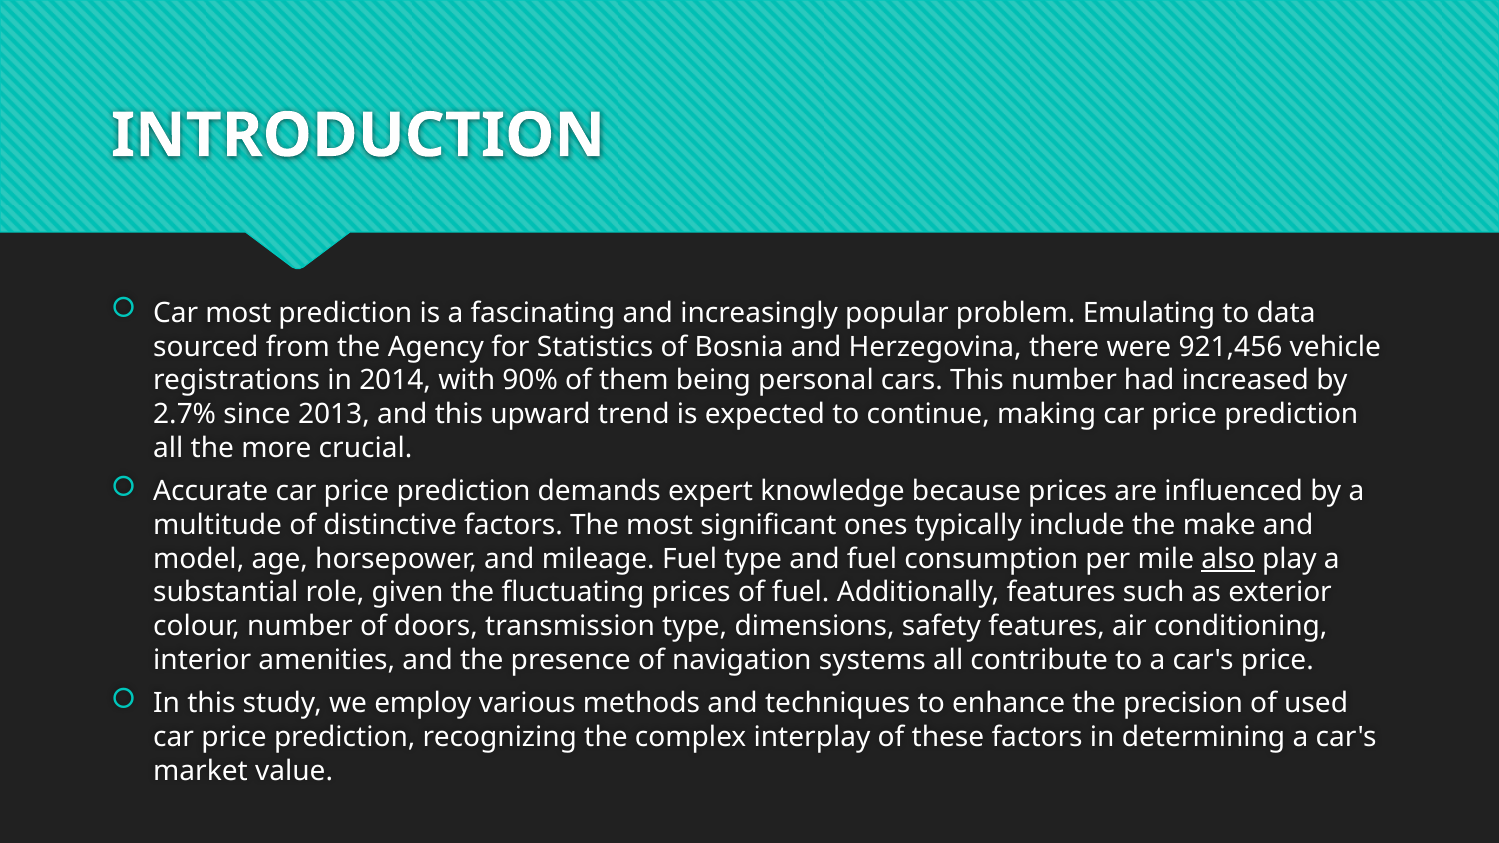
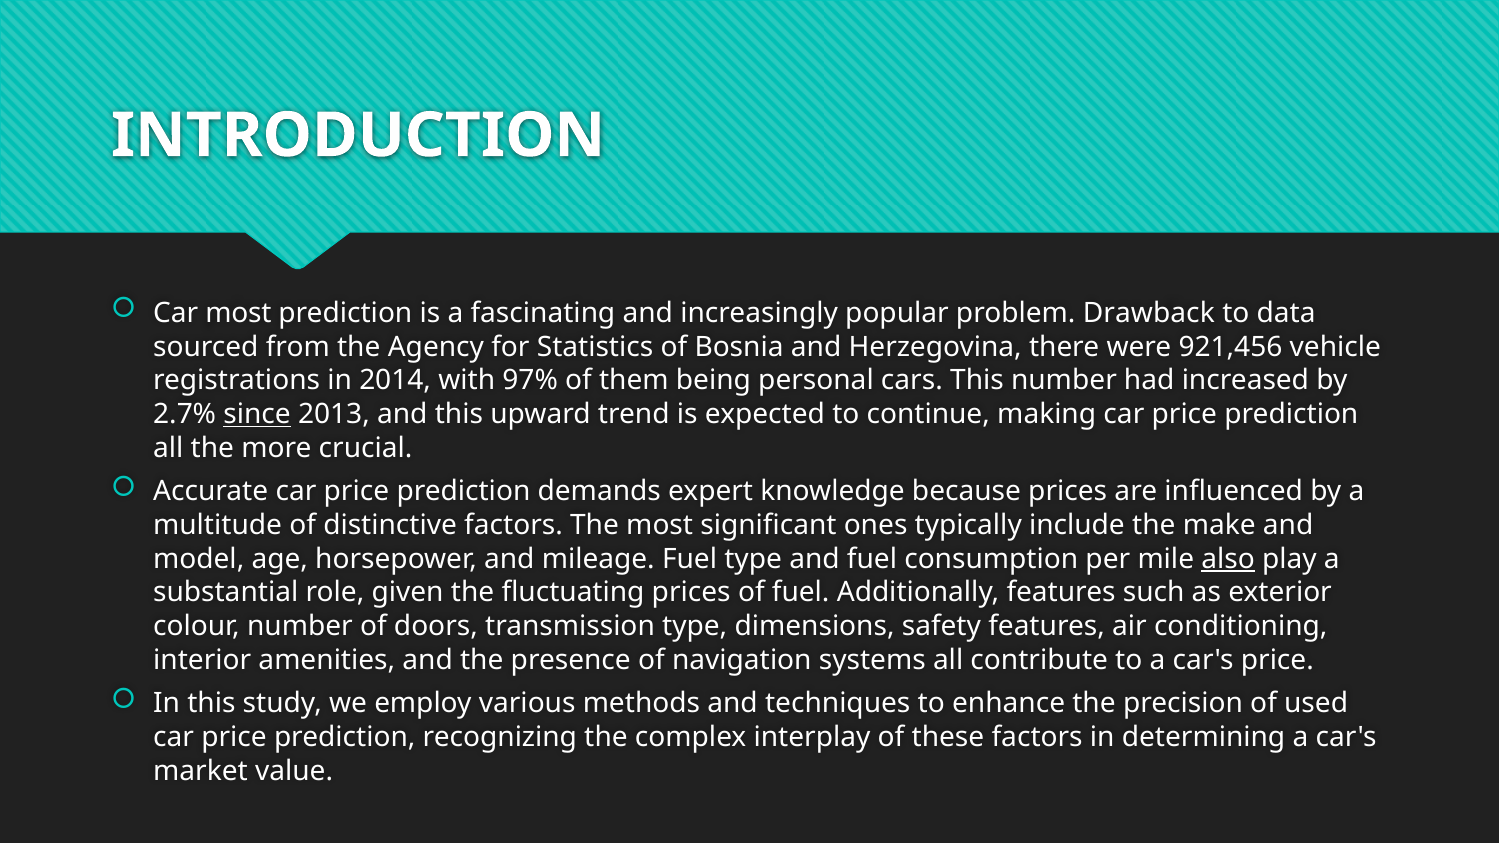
Emulating: Emulating -> Drawback
90%: 90% -> 97%
since underline: none -> present
